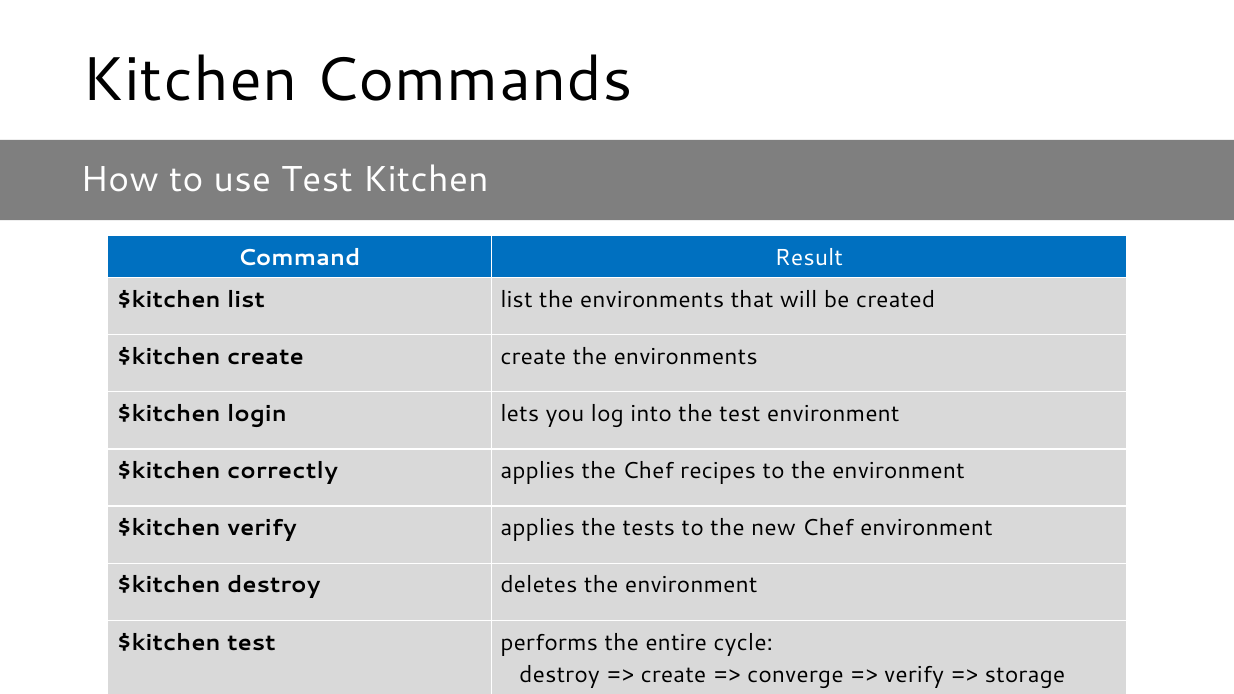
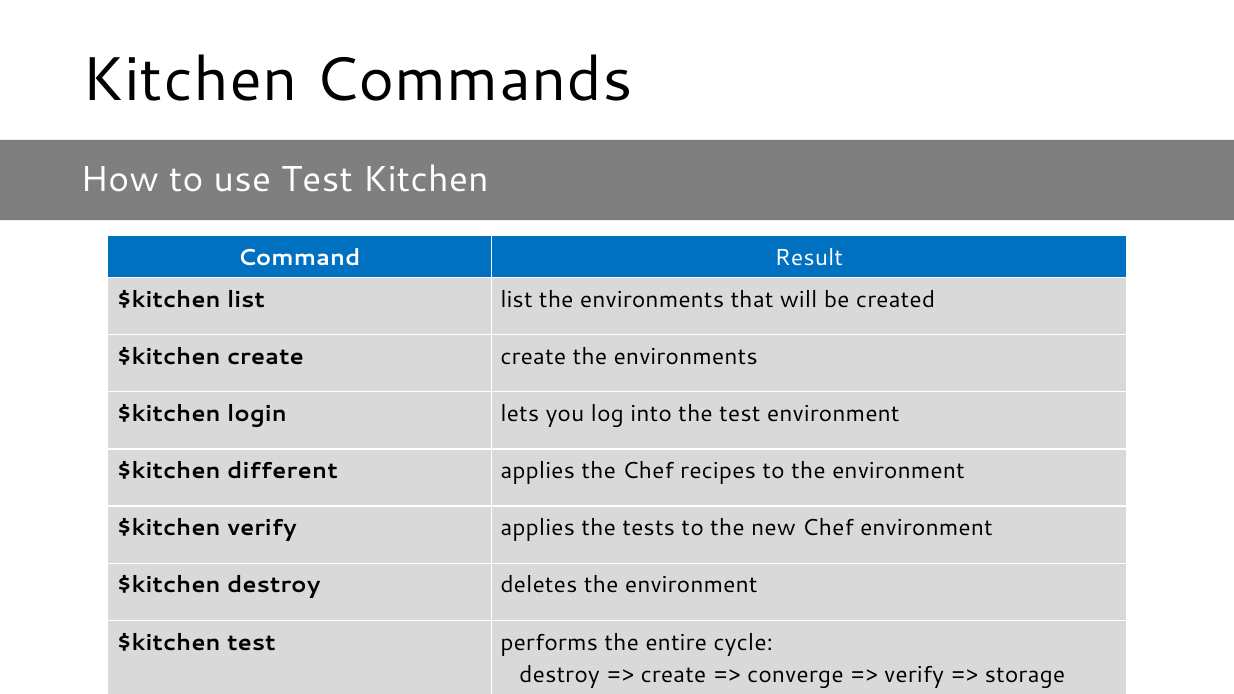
correctly: correctly -> different
